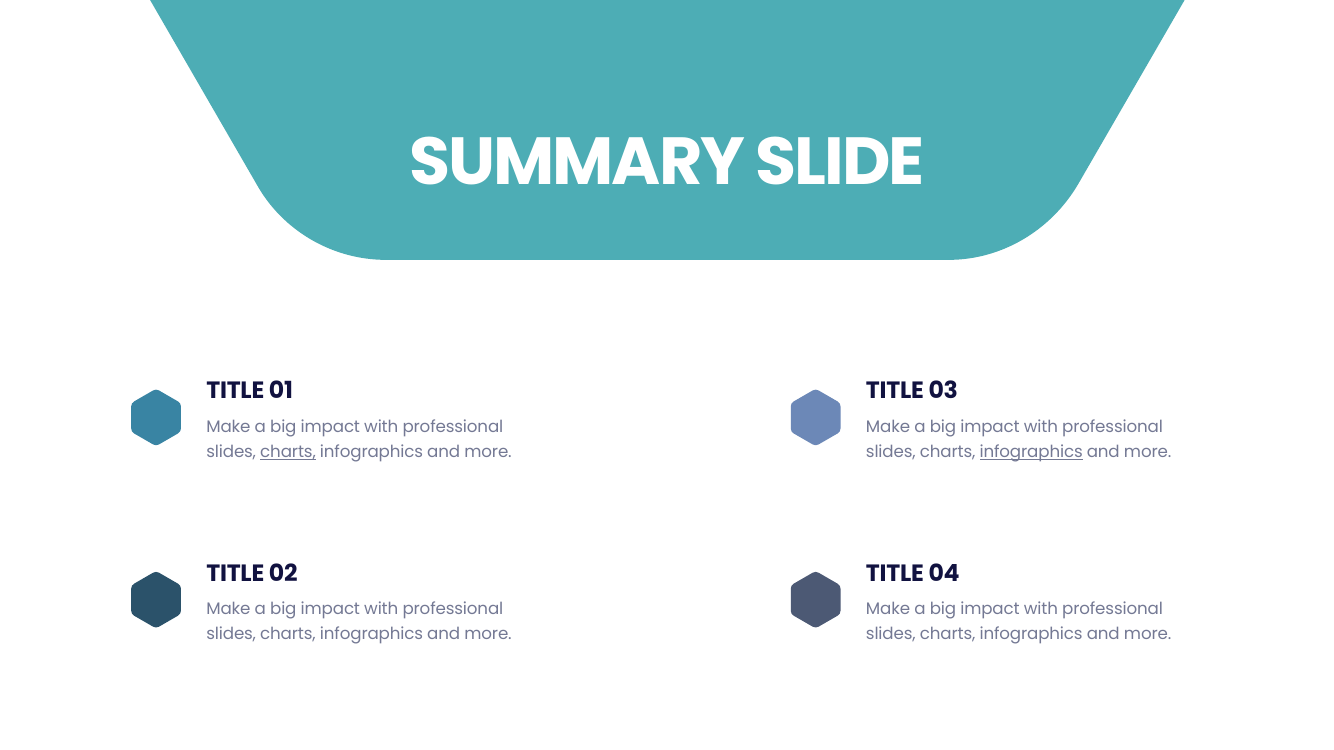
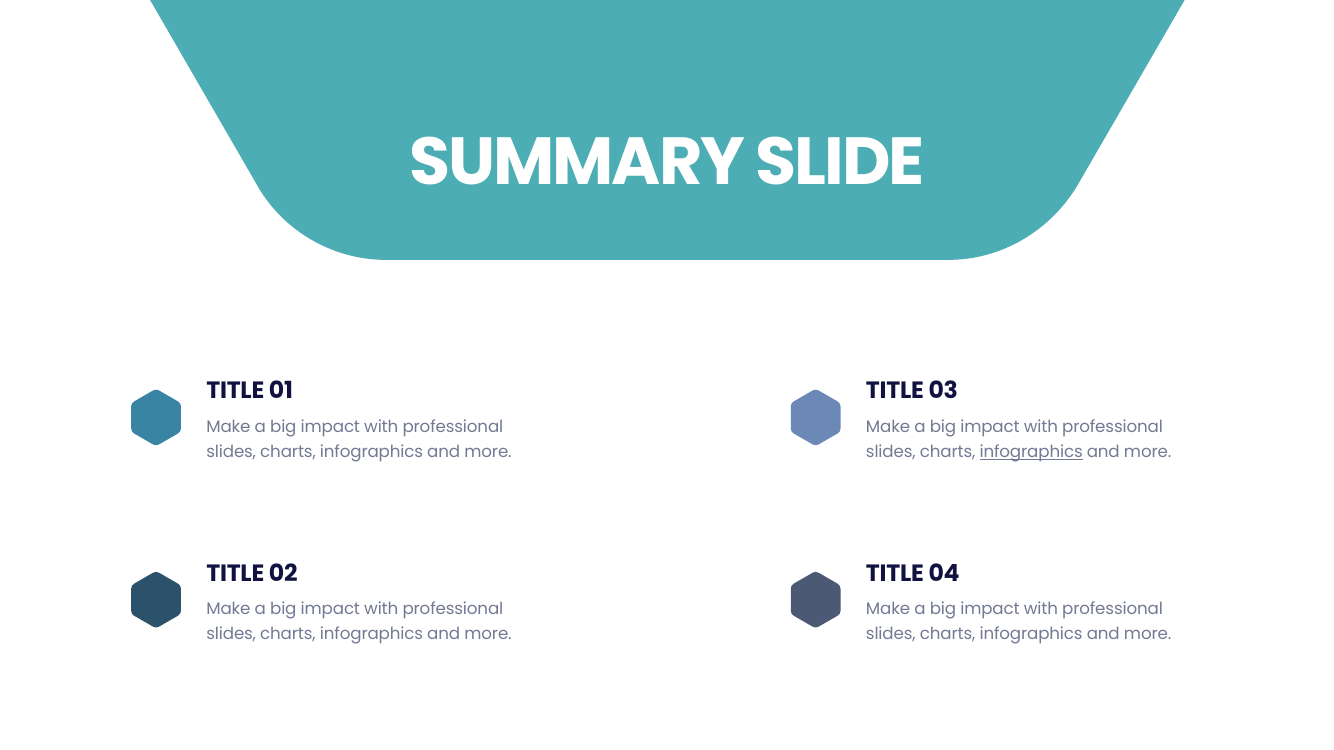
charts at (288, 452) underline: present -> none
